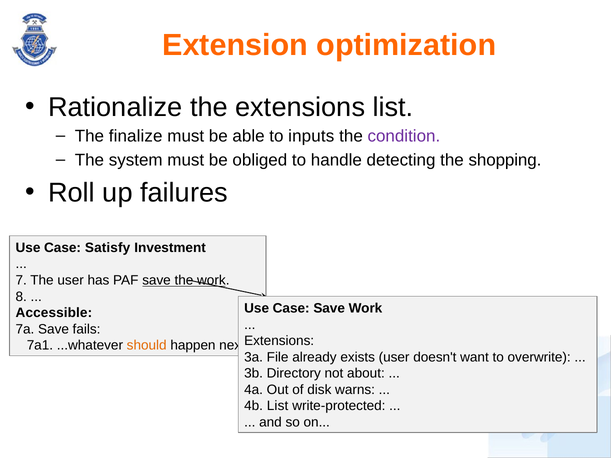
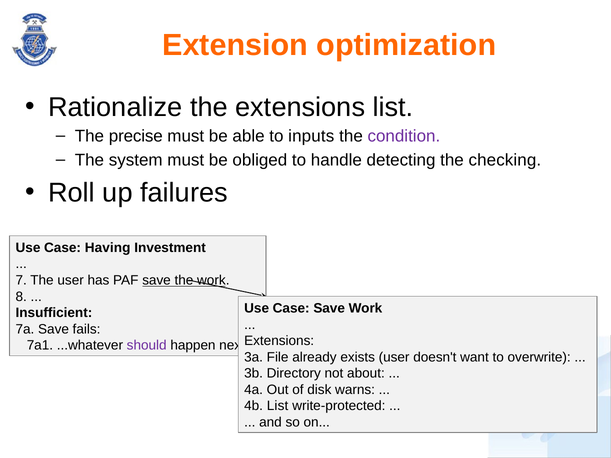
finalize: finalize -> precise
shopping: shopping -> checking
Satisfy: Satisfy -> Having
Accessible: Accessible -> Insufficient
should colour: orange -> purple
